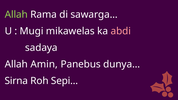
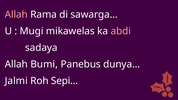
Allah at (16, 14) colour: light green -> pink
Amin: Amin -> Bumi
Sirna: Sirna -> Jalmi
